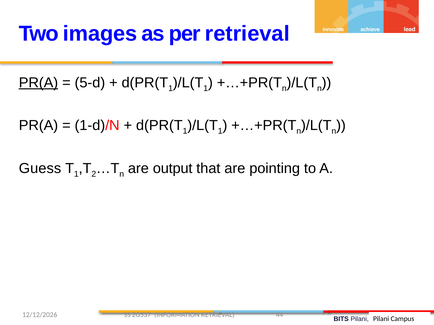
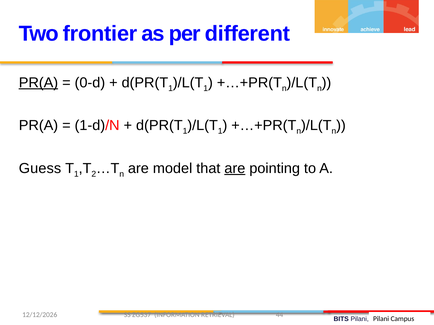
images: images -> frontier
per retrieval: retrieval -> different
5-d: 5-d -> 0-d
output: output -> model
are at (235, 169) underline: none -> present
